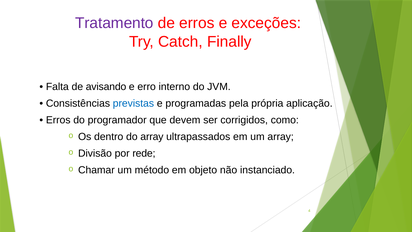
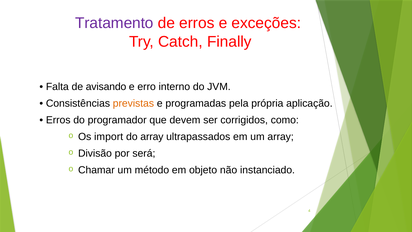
previstas colour: blue -> orange
dentro: dentro -> import
rede: rede -> será
